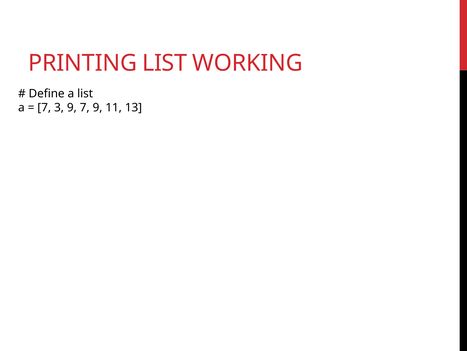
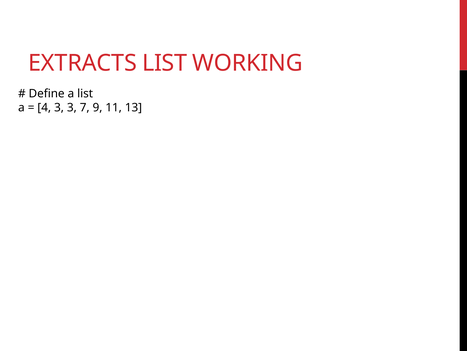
PRINTING: PRINTING -> EXTRACTS
7 at (44, 107): 7 -> 4
3 9: 9 -> 3
